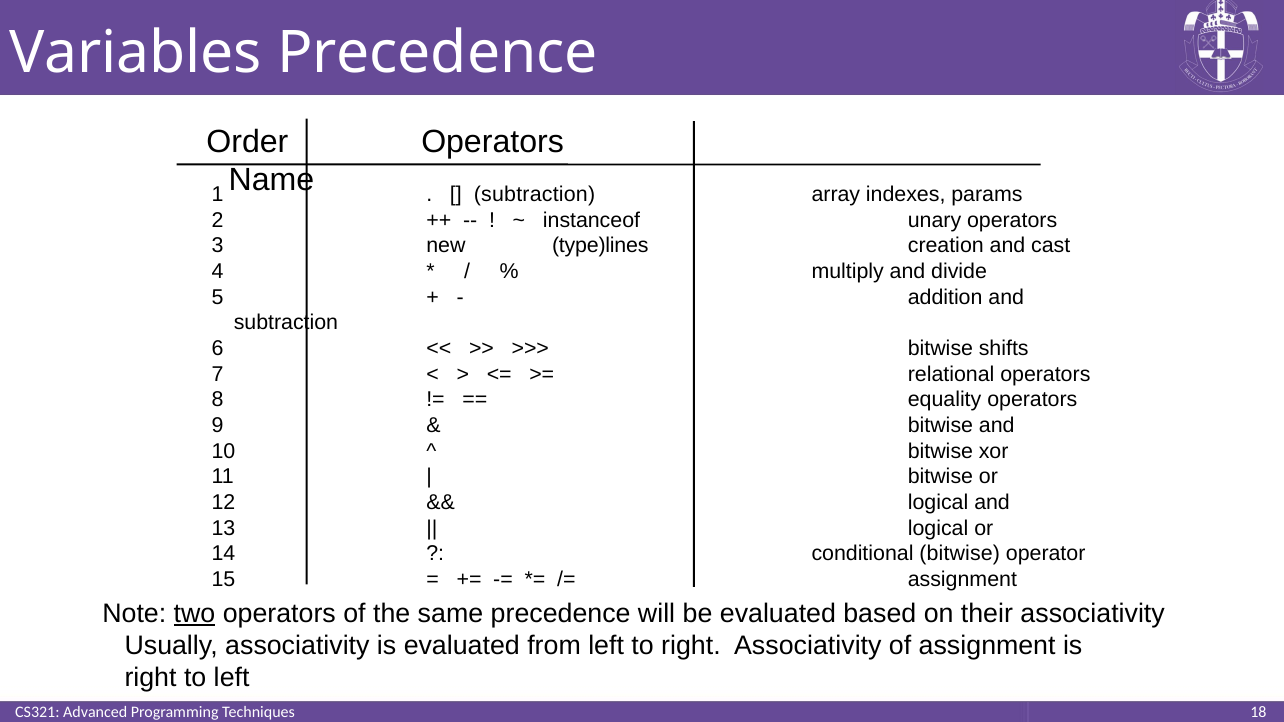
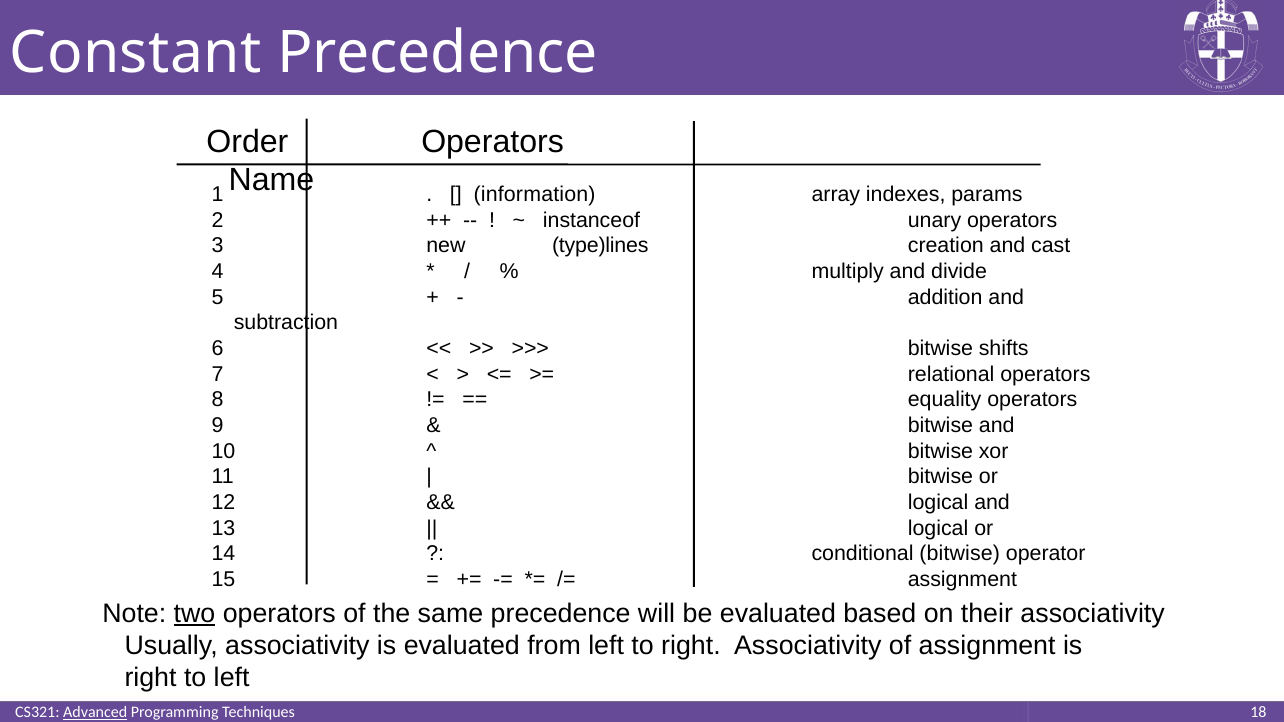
Variables: Variables -> Constant
subtraction at (535, 195): subtraction -> information
Advanced underline: none -> present
